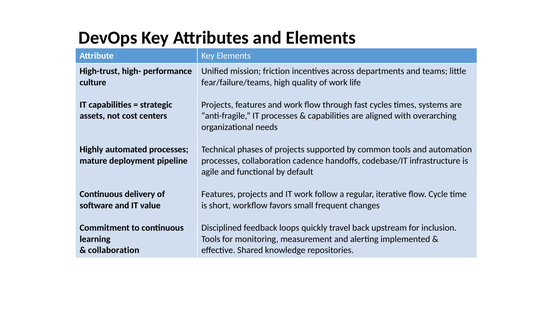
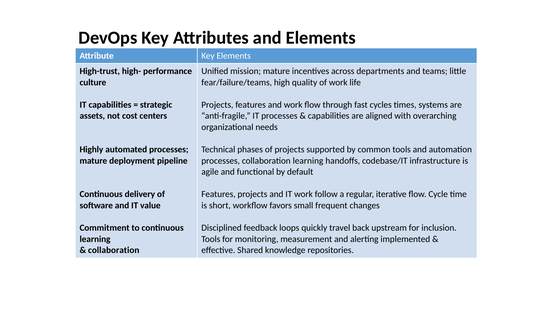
mission friction: friction -> mature
collaboration cadence: cadence -> learning
